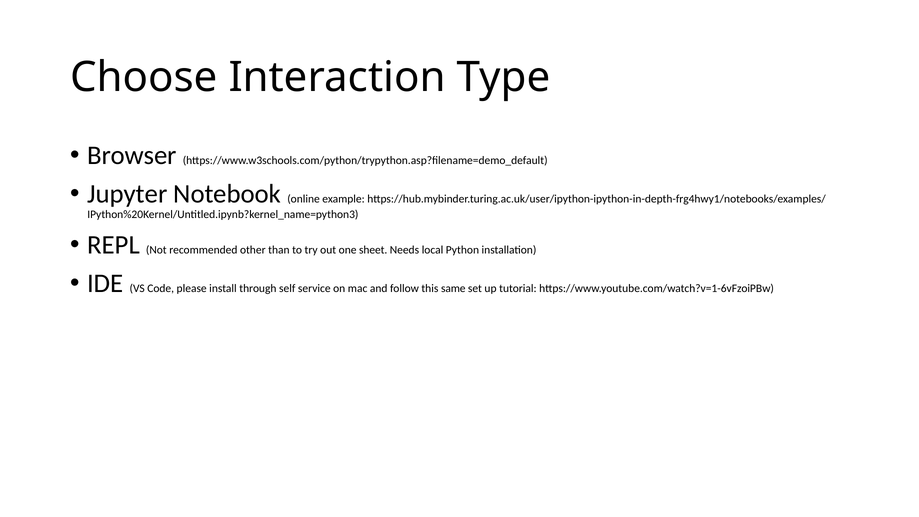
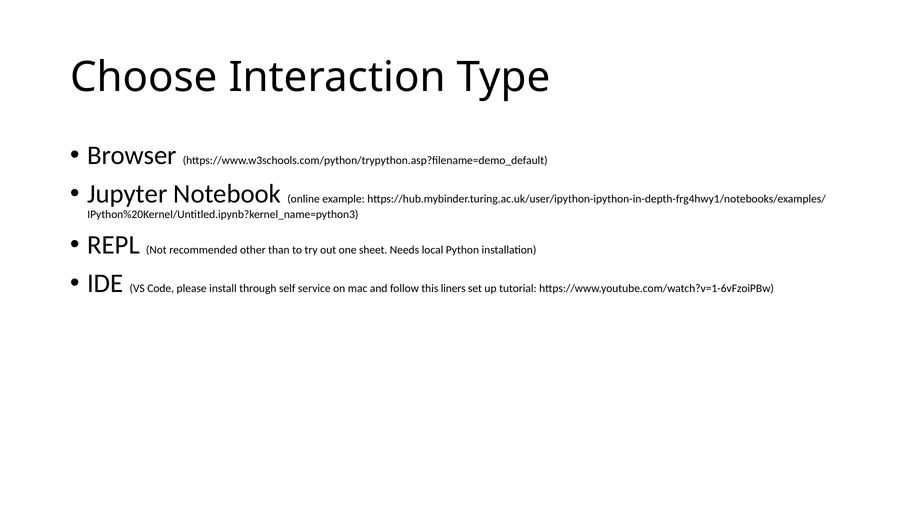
same: same -> liners
